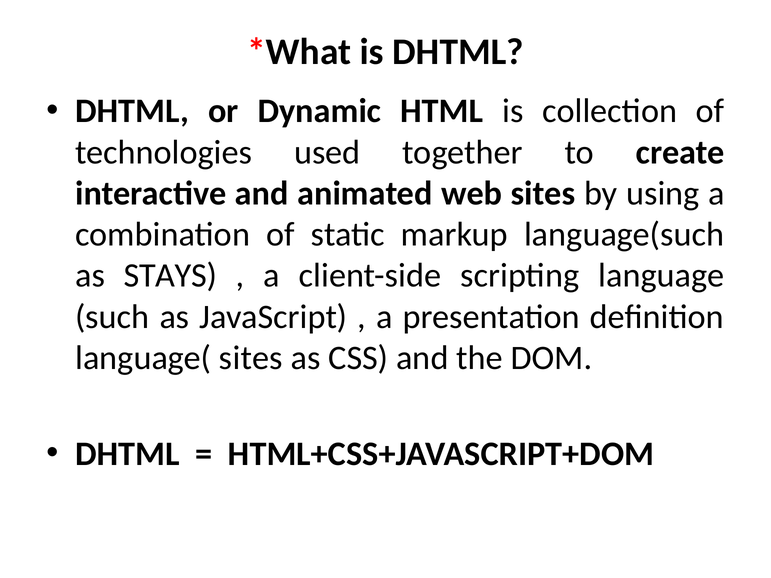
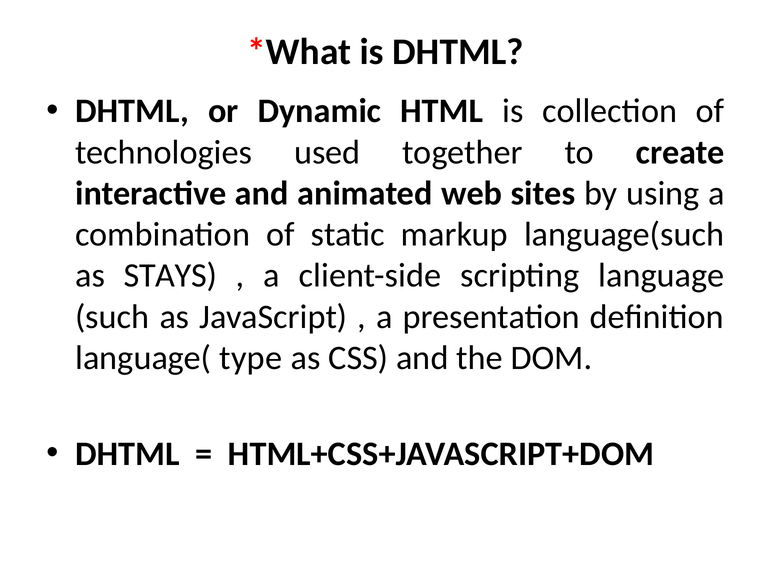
language( sites: sites -> type
